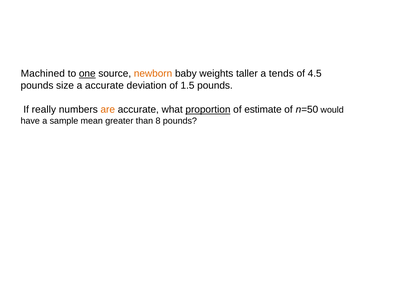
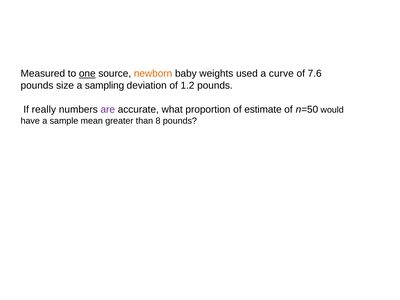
Machined: Machined -> Measured
taller: taller -> used
tends: tends -> curve
4.5: 4.5 -> 7.6
a accurate: accurate -> sampling
1.5: 1.5 -> 1.2
are colour: orange -> purple
proportion underline: present -> none
